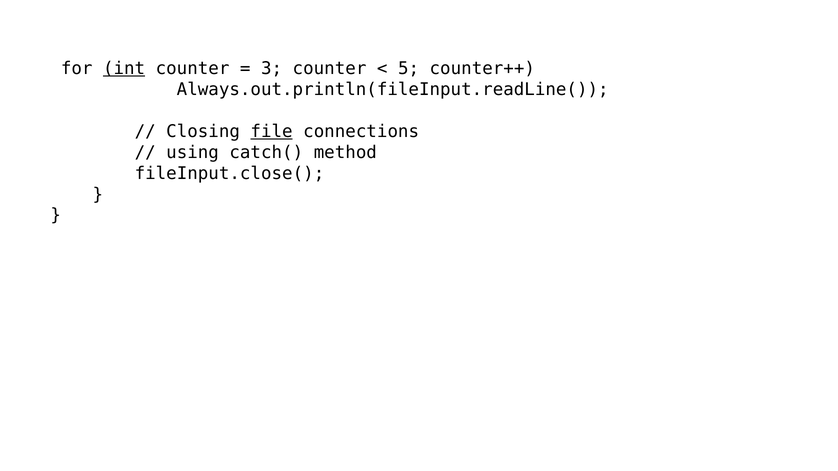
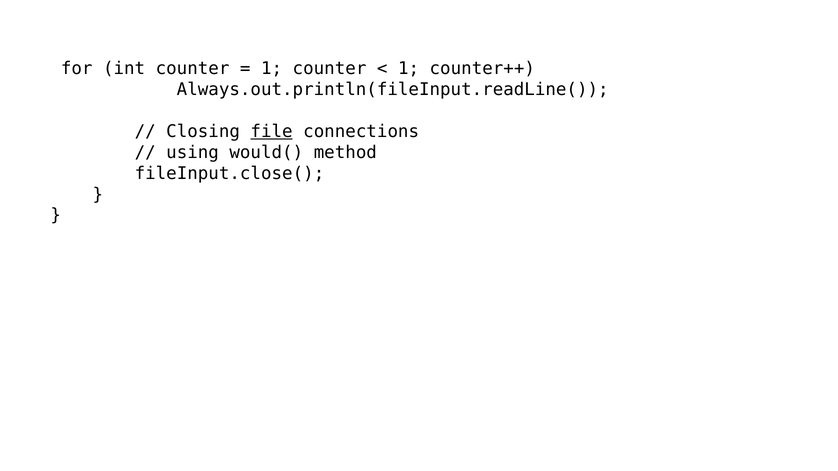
int underline: present -> none
3 at (272, 69): 3 -> 1
5 at (409, 69): 5 -> 1
catch(: catch( -> would(
